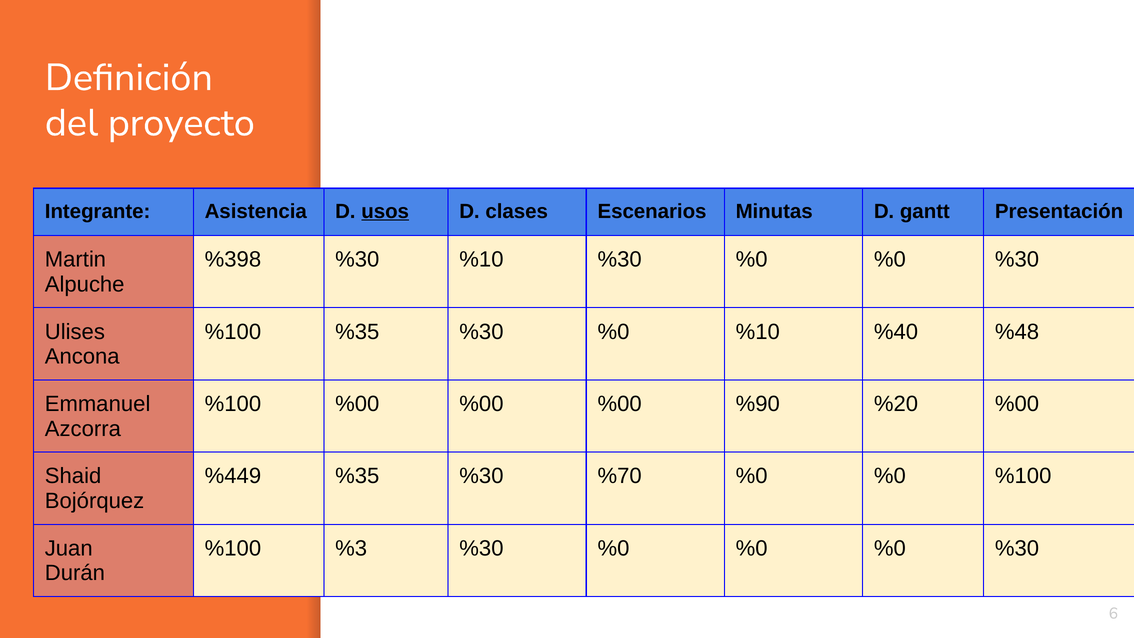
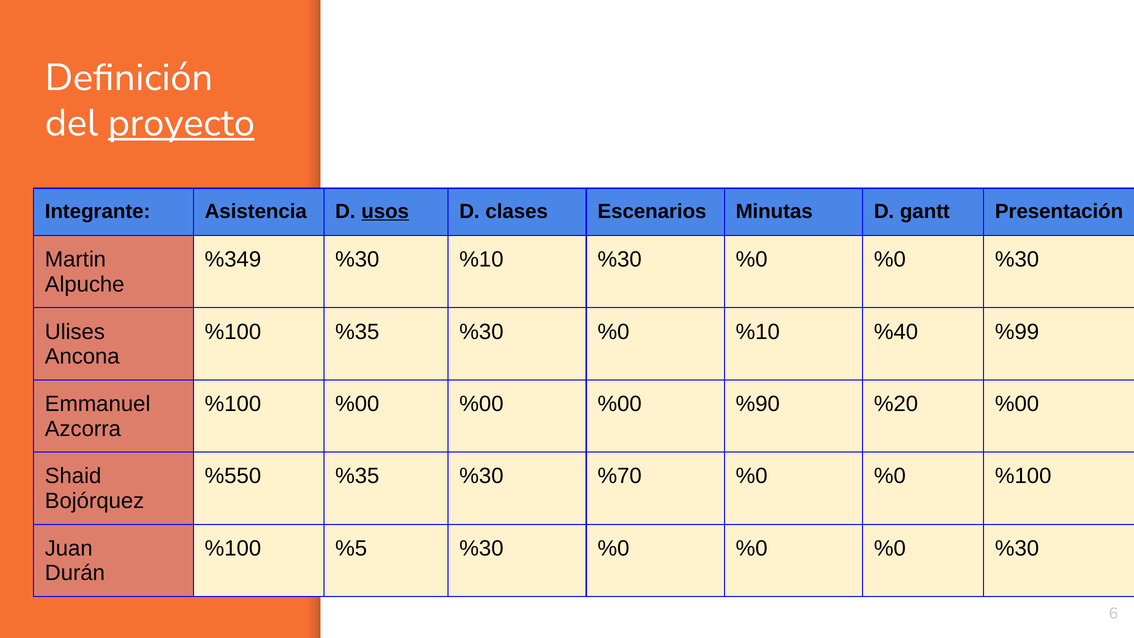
proyecto underline: none -> present
%398: %398 -> %349
%48: %48 -> %99
%449: %449 -> %550
%3: %3 -> %5
